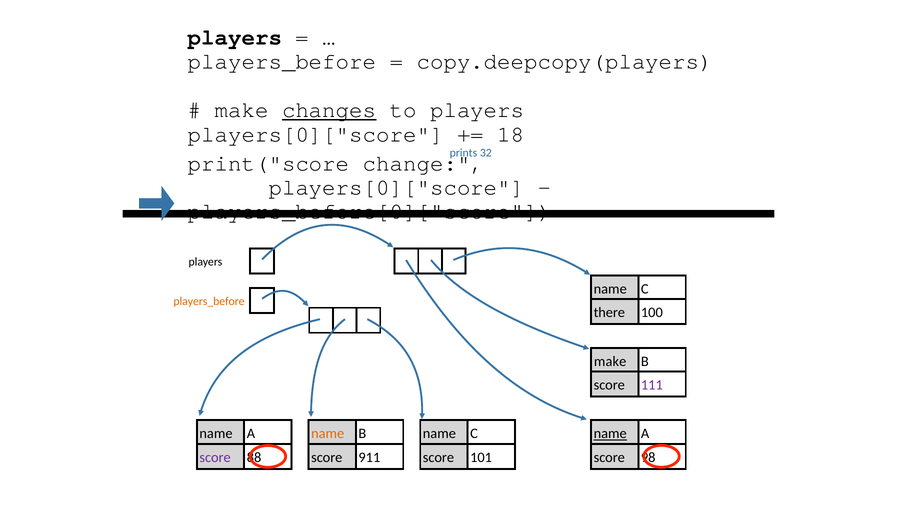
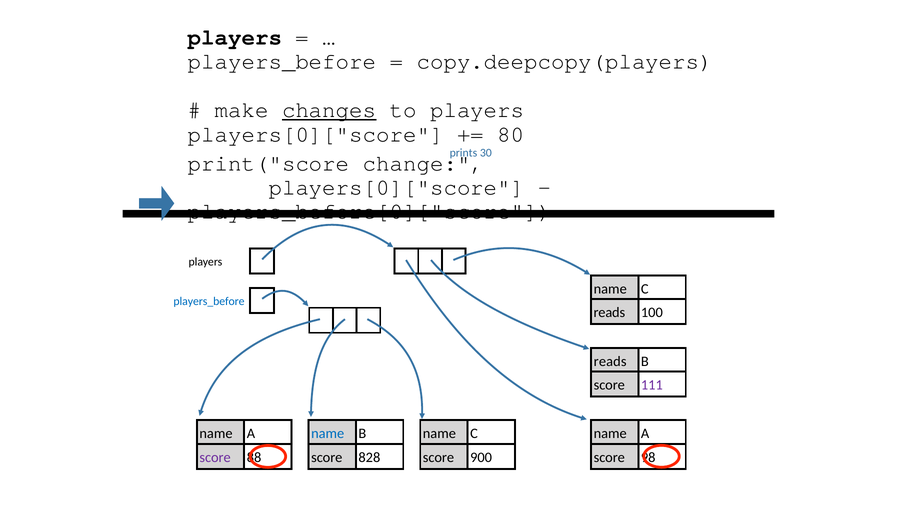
18: 18 -> 80
32: 32 -> 30
players_before at (209, 301) colour: orange -> blue
there at (609, 312): there -> reads
make at (610, 361): make -> reads
name at (328, 433) colour: orange -> blue
name at (610, 433) underline: present -> none
911: 911 -> 828
101: 101 -> 900
